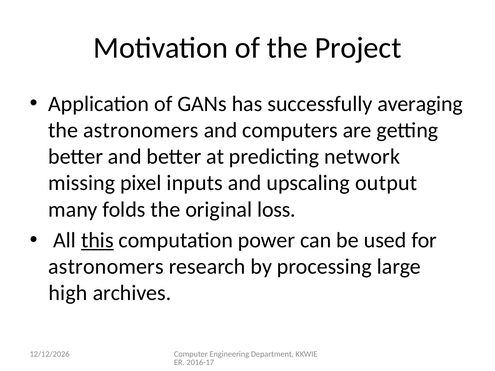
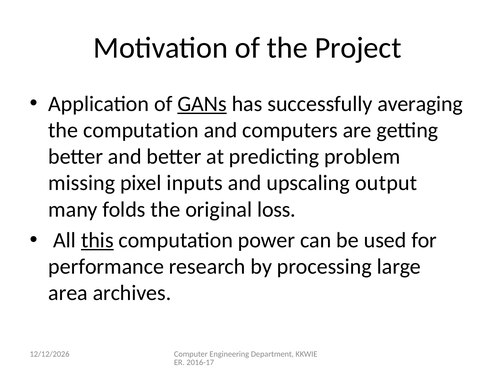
GANs underline: none -> present
the astronomers: astronomers -> computation
network: network -> problem
astronomers at (106, 267): astronomers -> performance
high: high -> area
